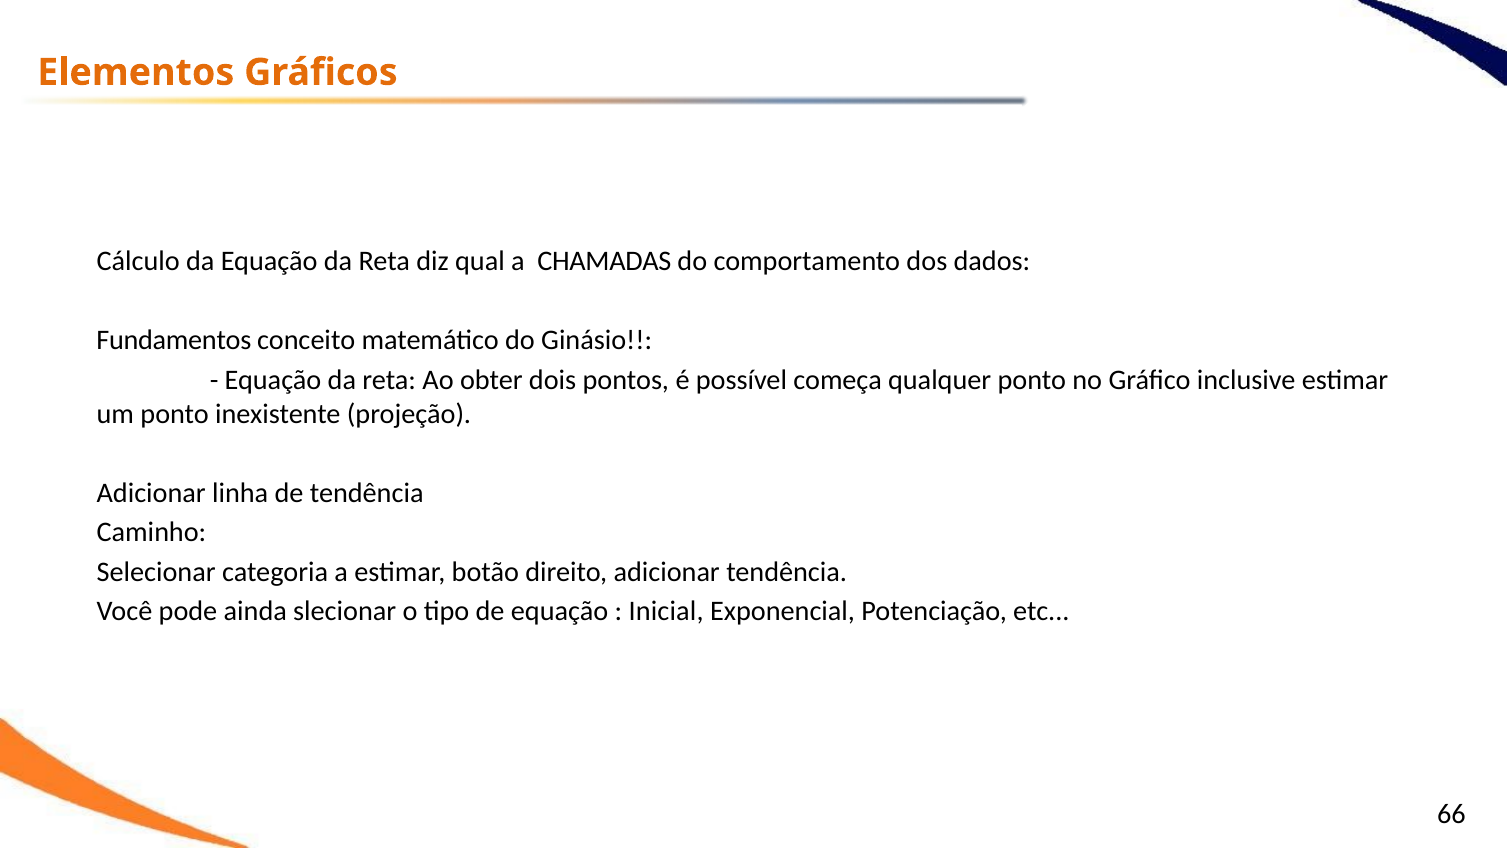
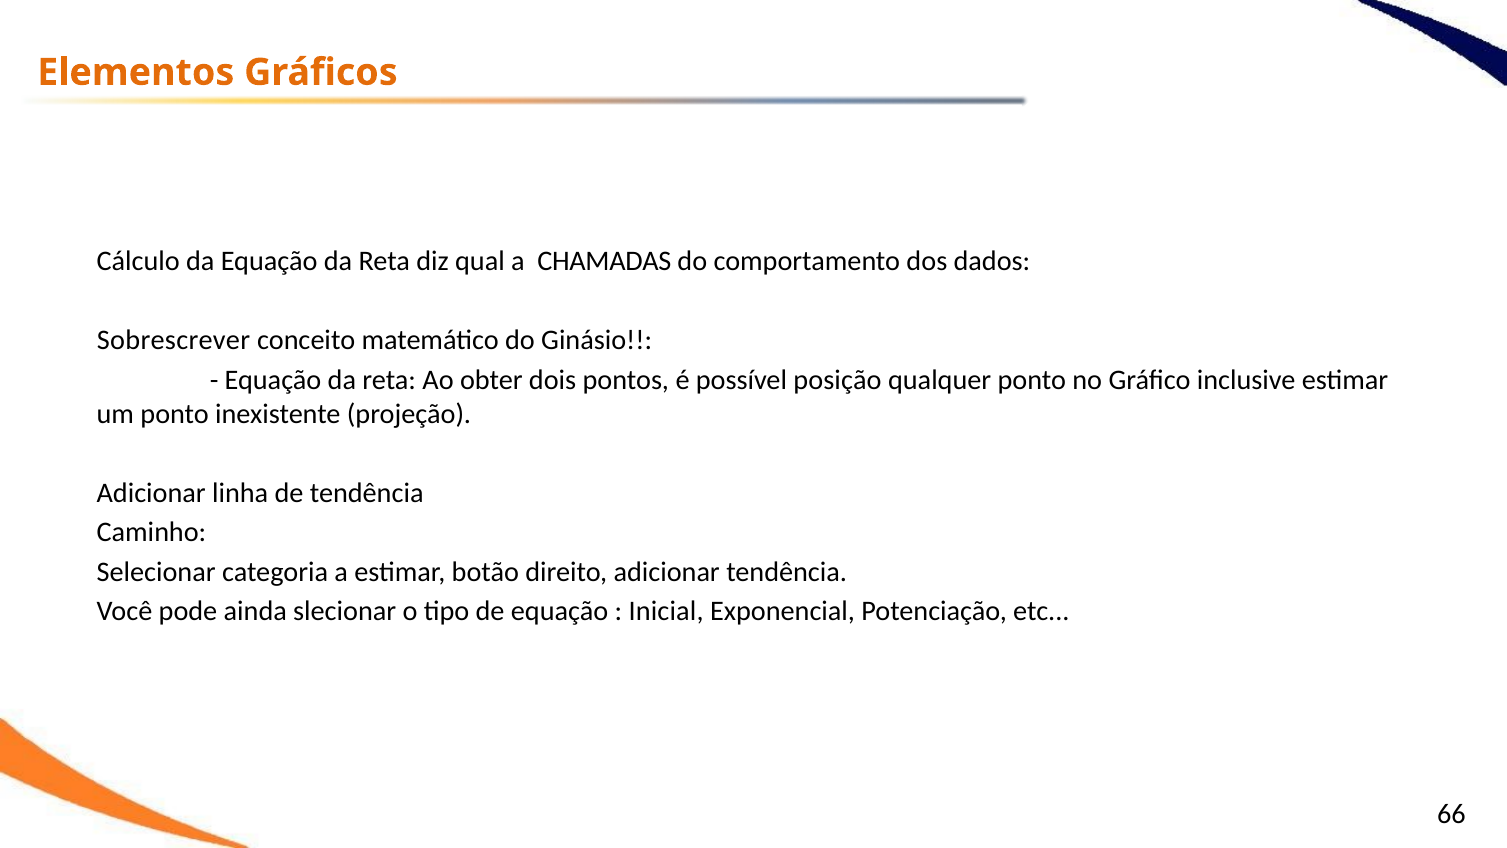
Fundamentos: Fundamentos -> Sobrescrever
começa: começa -> posição
